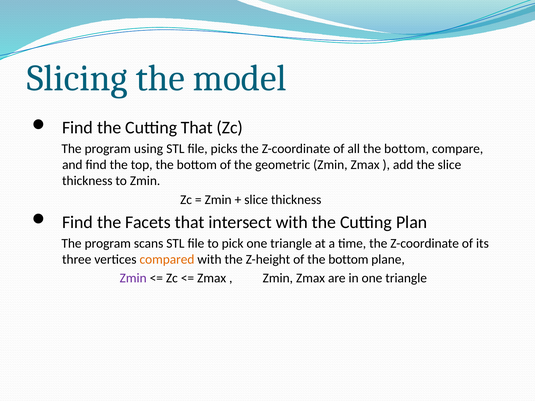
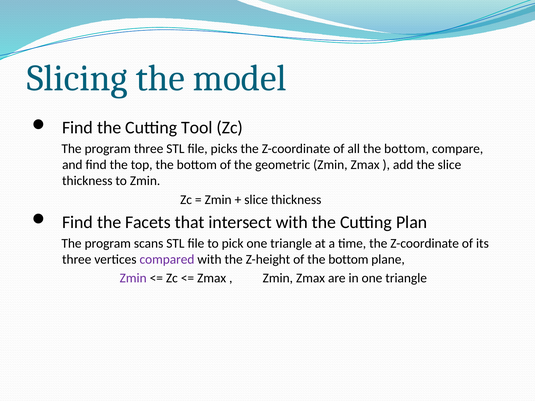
Cutting That: That -> Tool
program using: using -> three
compared colour: orange -> purple
